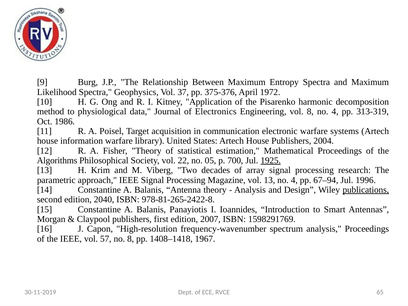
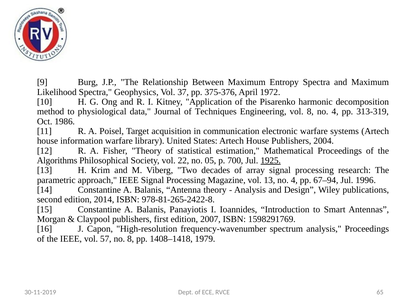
Electronics: Electronics -> Techniques
publications underline: present -> none
2040: 2040 -> 2014
1967: 1967 -> 1979
